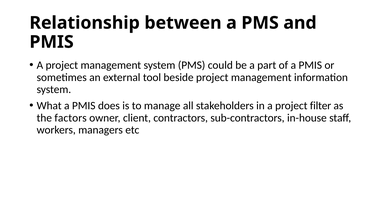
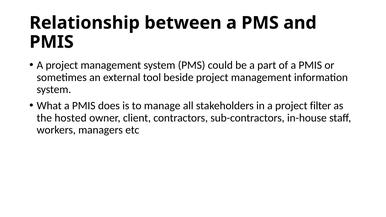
factors: factors -> hosted
